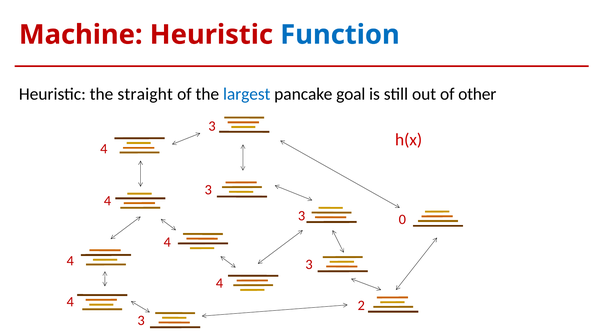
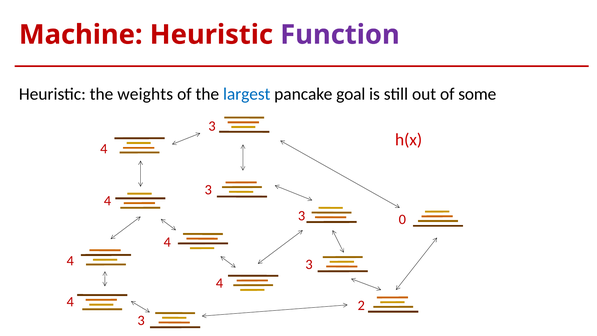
Function colour: blue -> purple
straight: straight -> weights
other: other -> some
